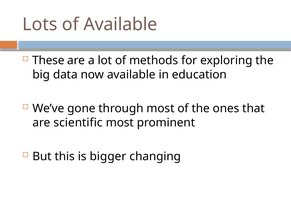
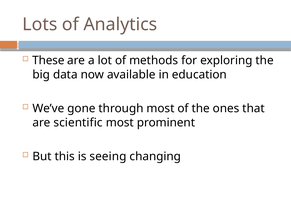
of Available: Available -> Analytics
bigger: bigger -> seeing
